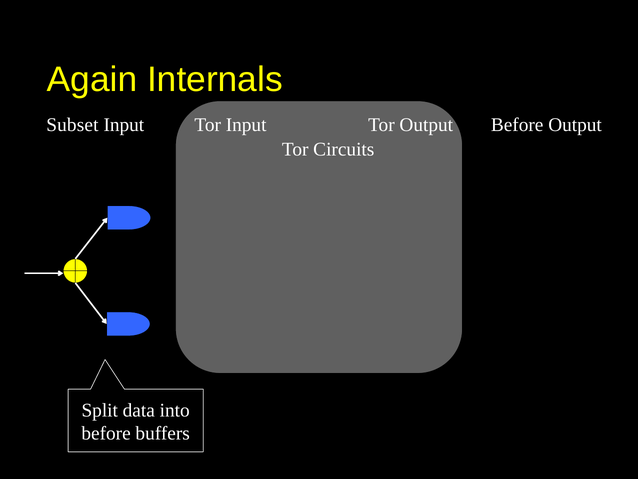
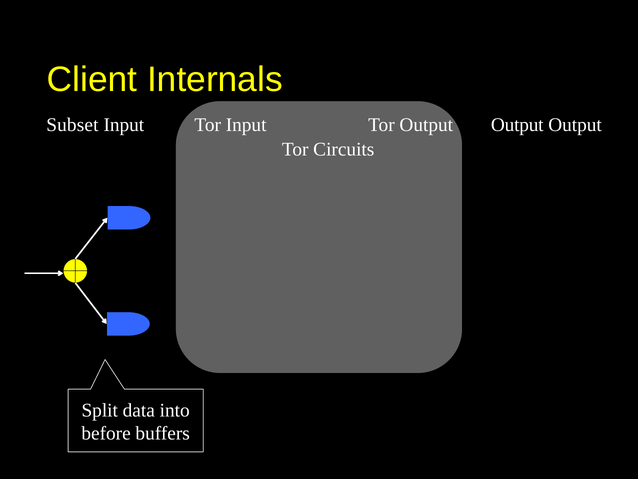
Again: Again -> Client
Input Before: Before -> Output
